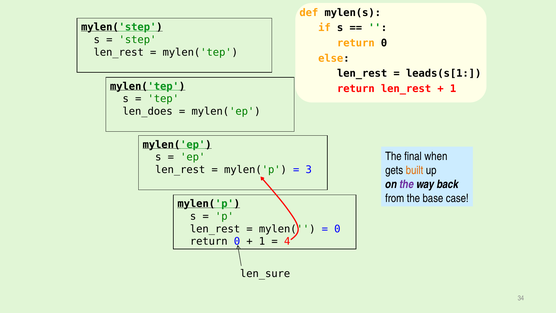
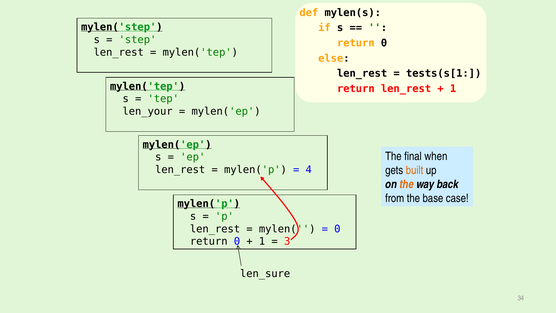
leads(s[1: leads(s[1 -> tests(s[1
len_does: len_does -> len_your
3: 3 -> 4
the at (407, 184) colour: purple -> orange
4: 4 -> 3
